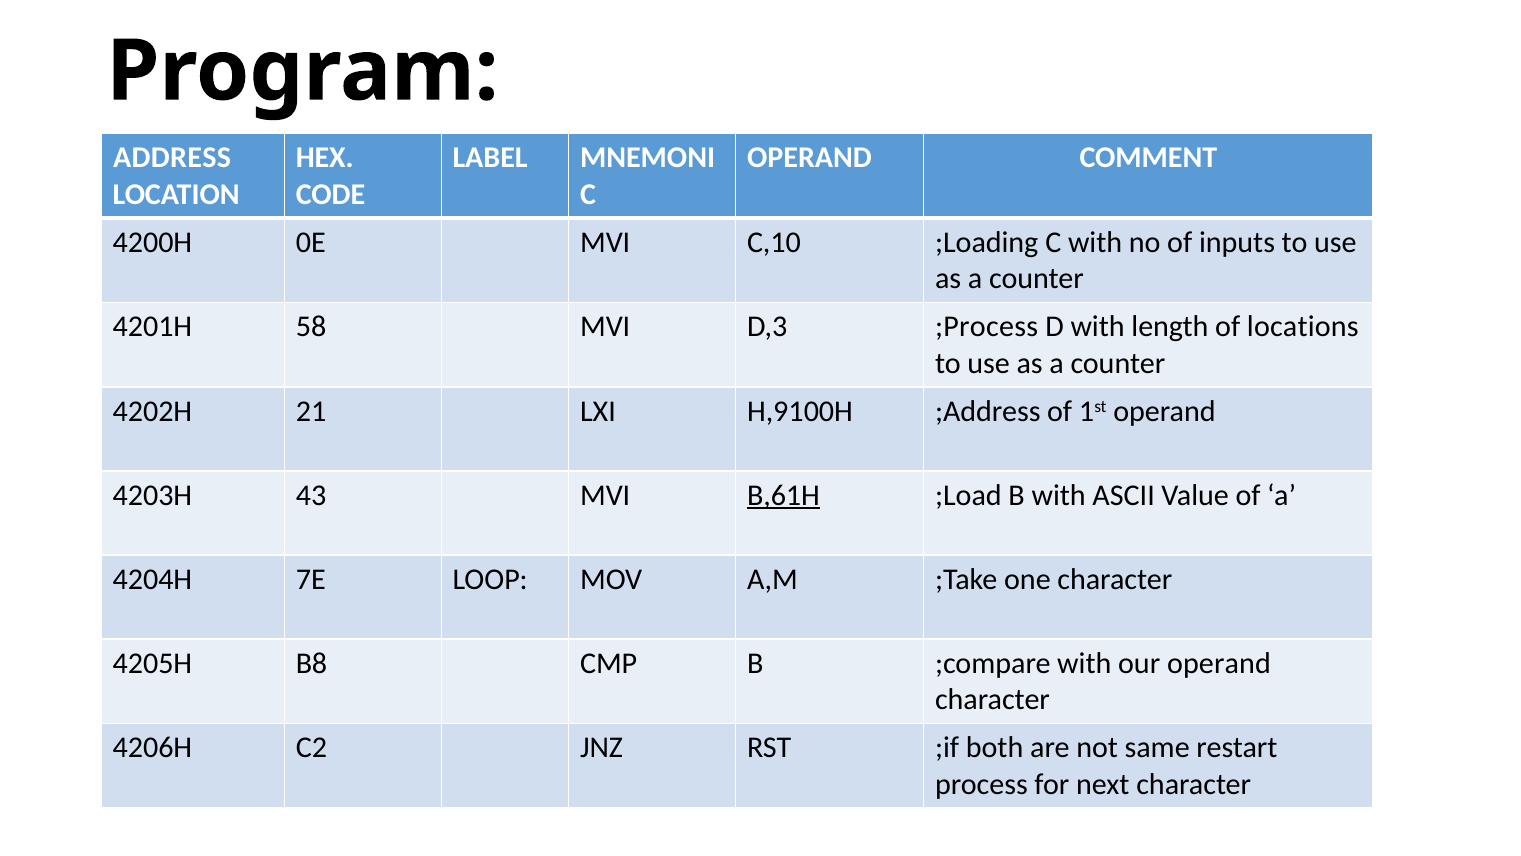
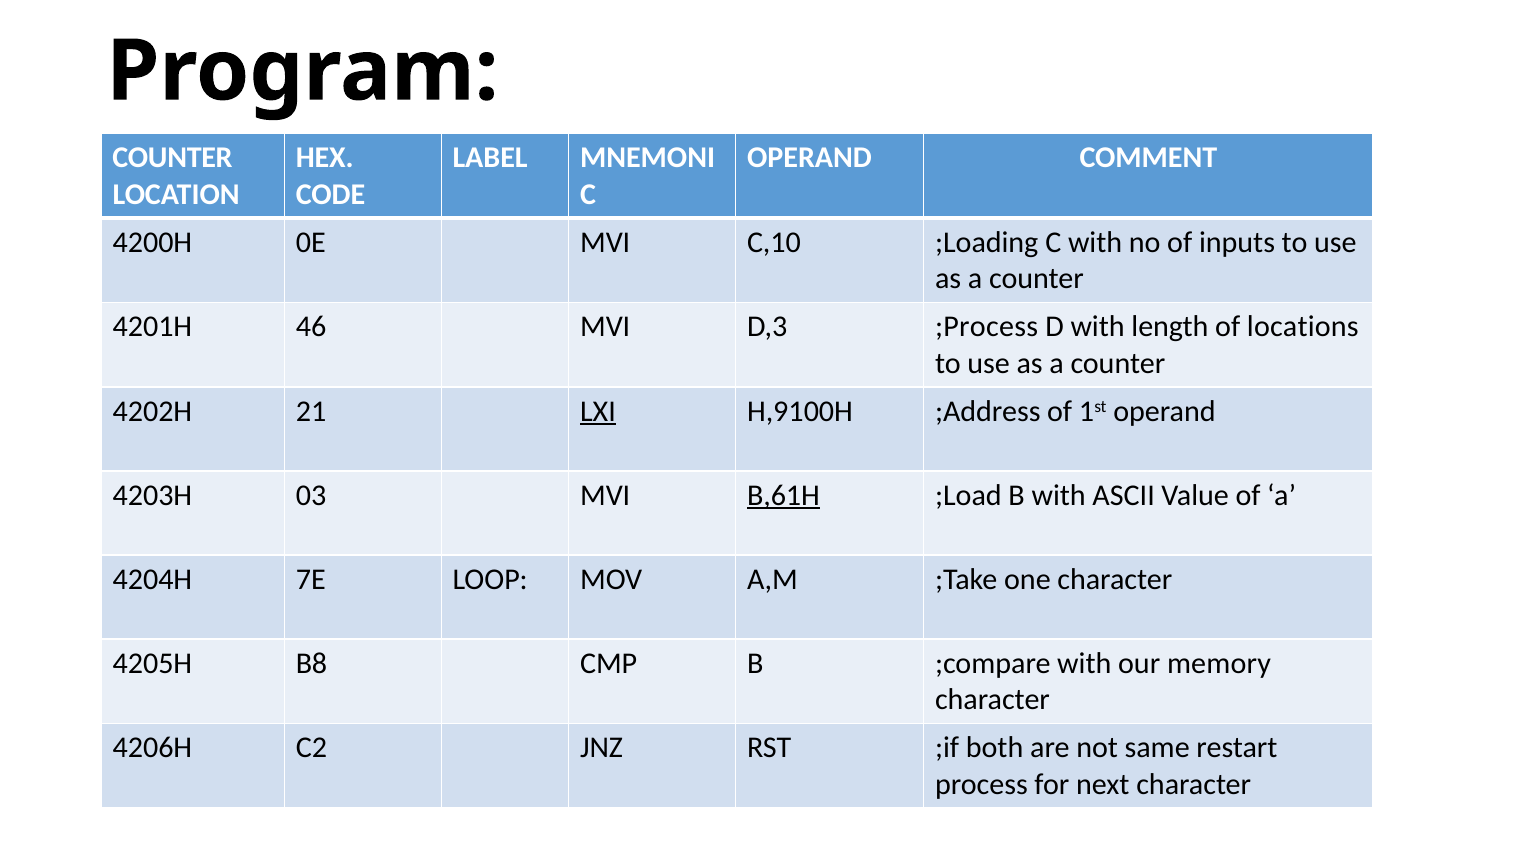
ADDRESS at (172, 158): ADDRESS -> COUNTER
58: 58 -> 46
LXI underline: none -> present
43: 43 -> 03
our operand: operand -> memory
